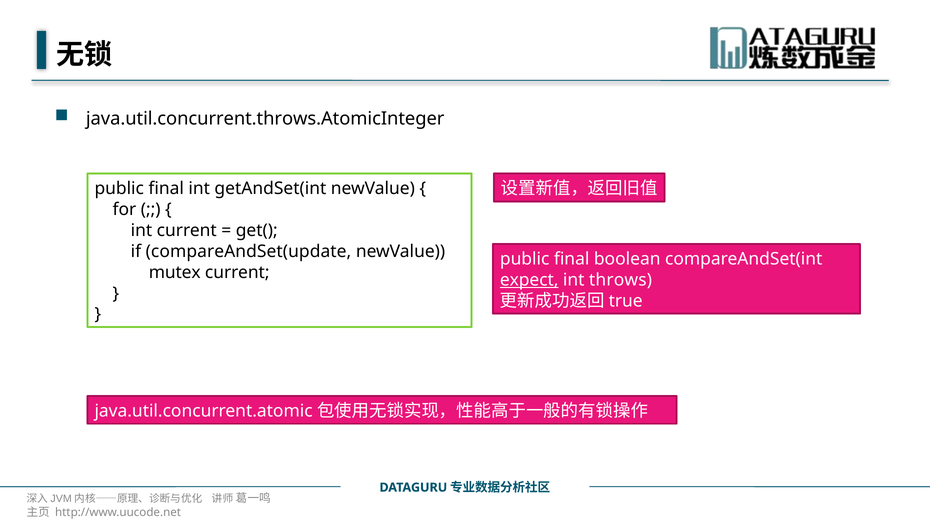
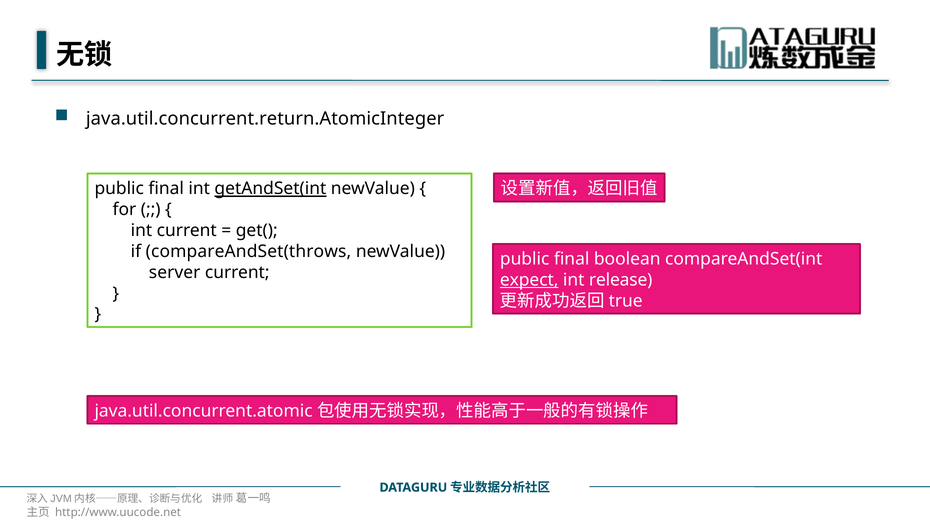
java.util.concurrent.throws.AtomicInteger: java.util.concurrent.throws.AtomicInteger -> java.util.concurrent.return.AtomicInteger
getAndSet(int underline: none -> present
compareAndSet(update: compareAndSet(update -> compareAndSet(throws
mutex: mutex -> server
throws: throws -> release
